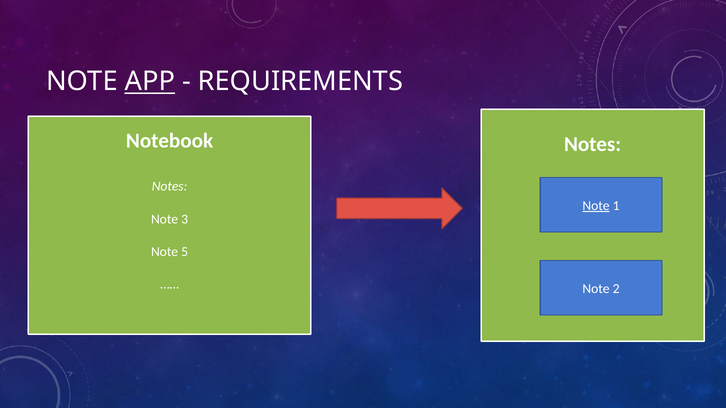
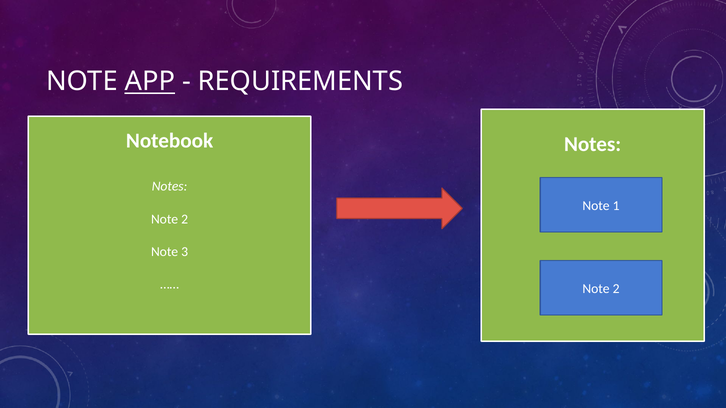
Note at (596, 206) underline: present -> none
3 at (185, 219): 3 -> 2
5: 5 -> 3
